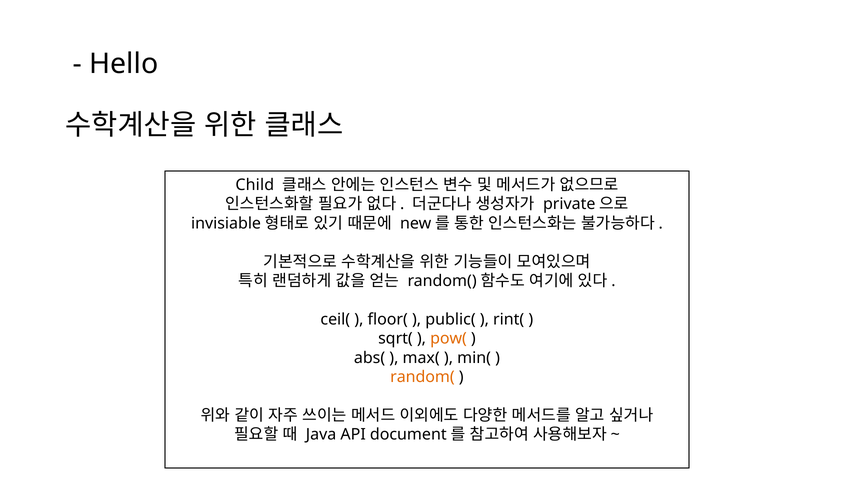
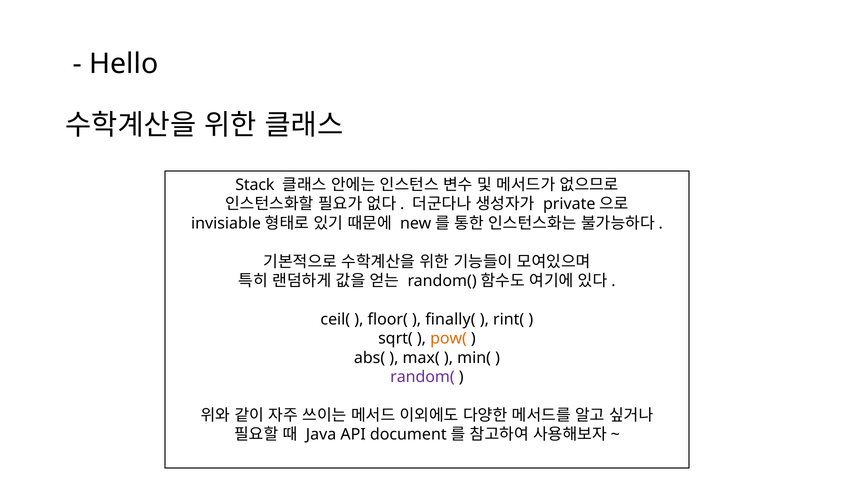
Child: Child -> Stack
public(: public( -> finally(
random( colour: orange -> purple
